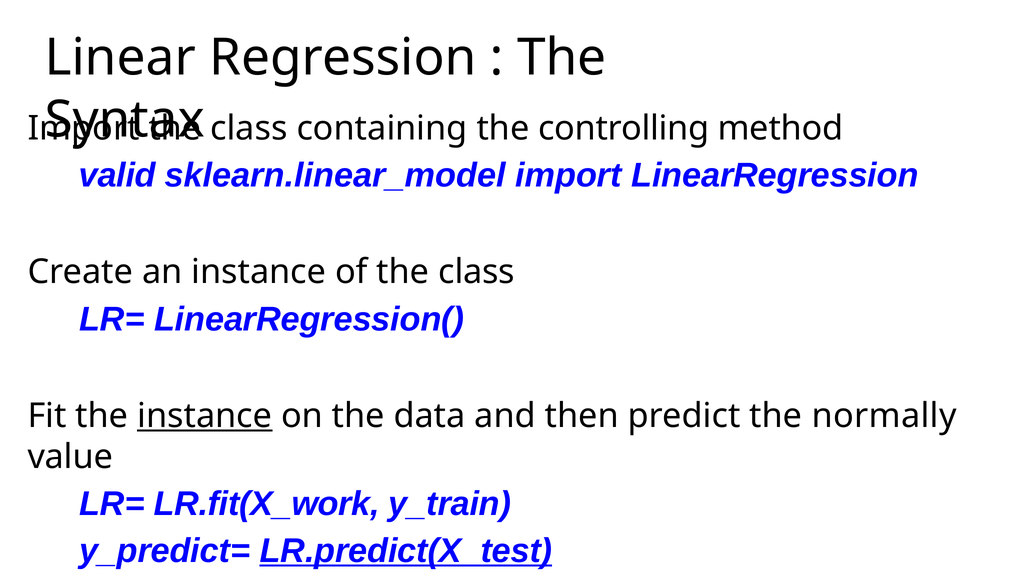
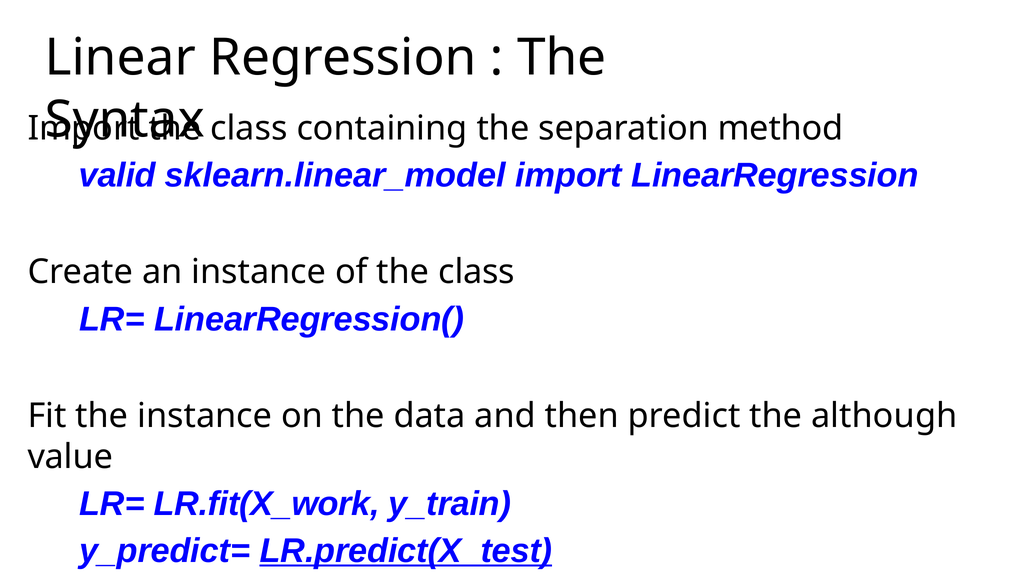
controlling: controlling -> separation
instance at (205, 416) underline: present -> none
normally: normally -> although
